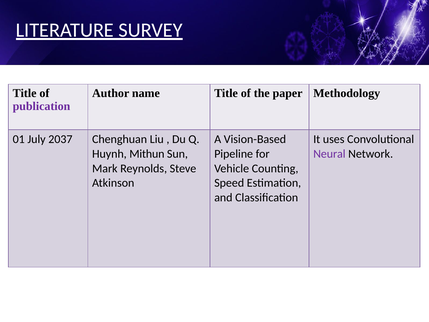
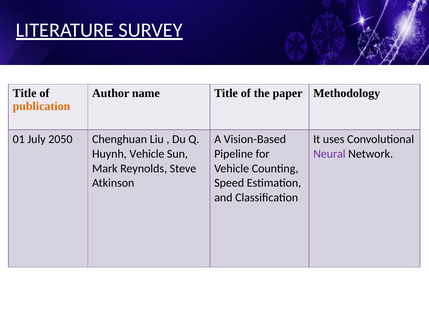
publication colour: purple -> orange
2037: 2037 -> 2050
Huynh Mithun: Mithun -> Vehicle
